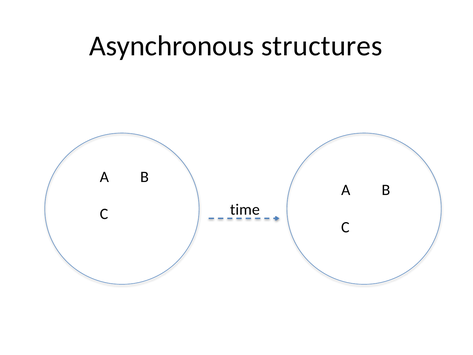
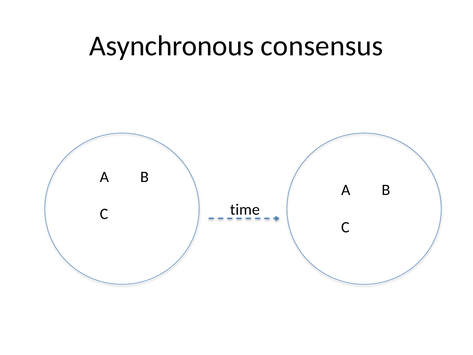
structures: structures -> consensus
